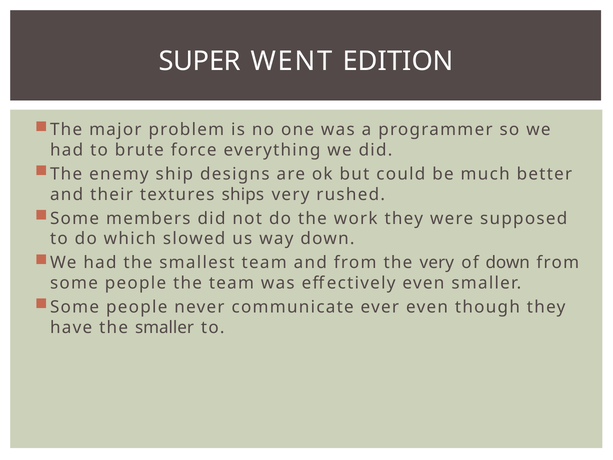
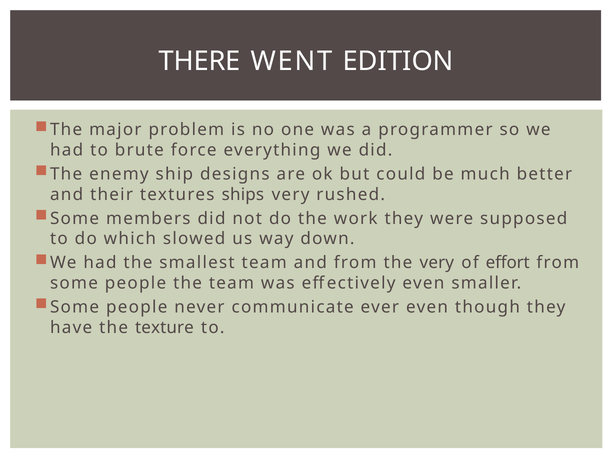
SUPER: SUPER -> THERE
of down: down -> effort
the smaller: smaller -> texture
